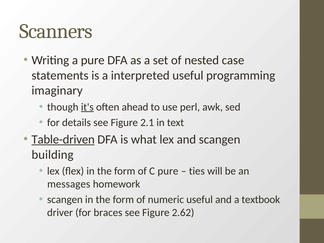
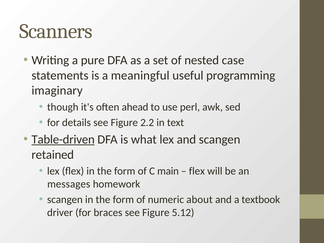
interpreted: interpreted -> meaningful
it's underline: present -> none
2.1: 2.1 -> 2.2
building: building -> retained
C pure: pure -> main
ties at (197, 171): ties -> flex
numeric useful: useful -> about
2.62: 2.62 -> 5.12
